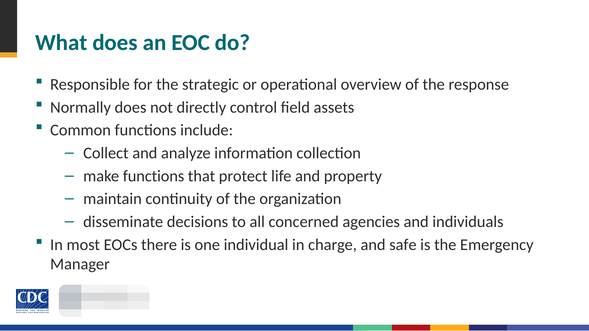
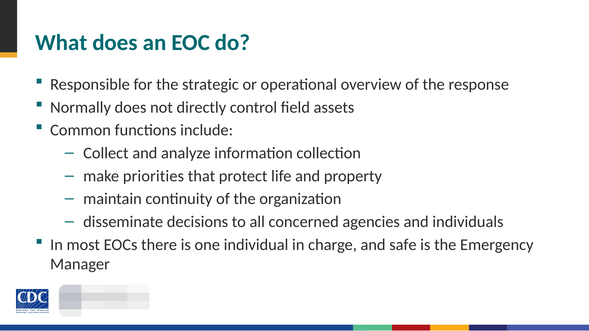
make functions: functions -> priorities
